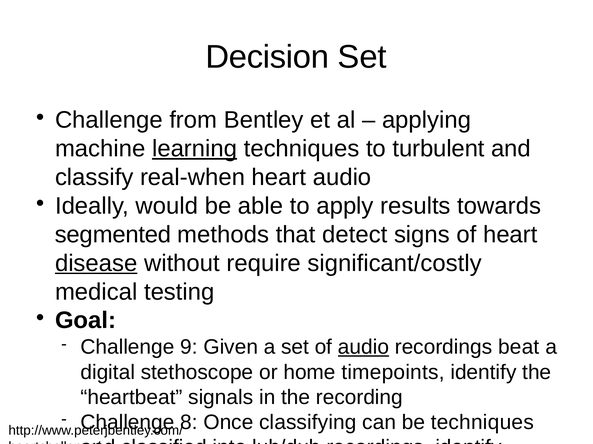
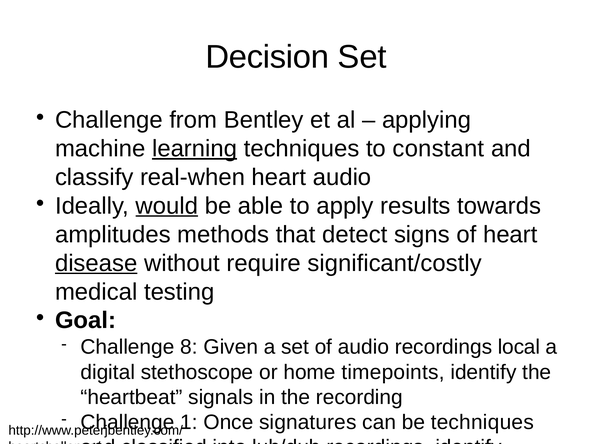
turbulent: turbulent -> constant
would underline: none -> present
segmented: segmented -> amplitudes
9: 9 -> 8
audio at (363, 348) underline: present -> none
beat: beat -> local
8: 8 -> 1
Once classifying: classifying -> signatures
